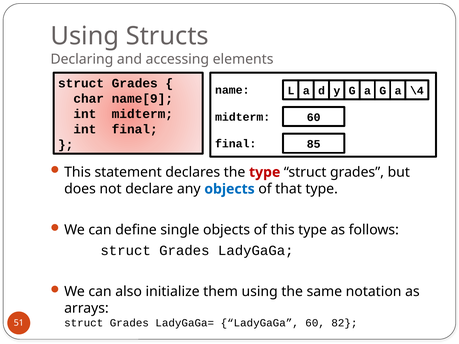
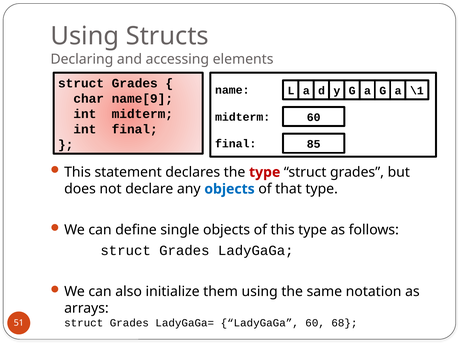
\4: \4 -> \1
82: 82 -> 68
